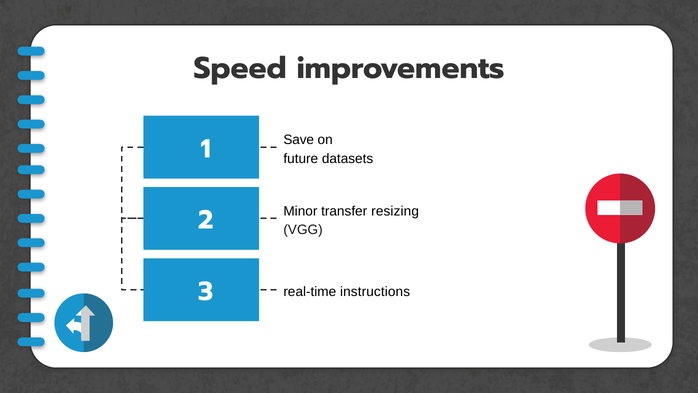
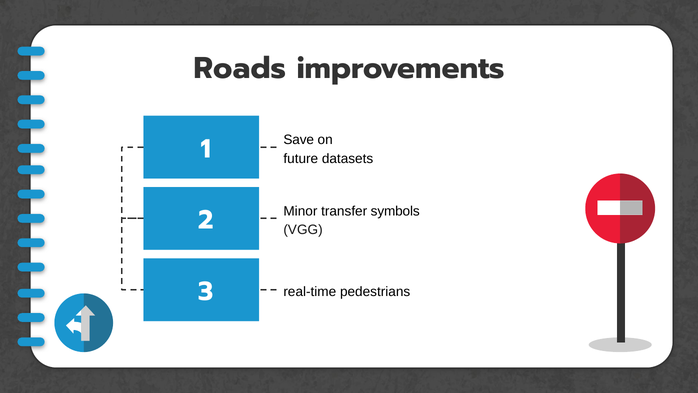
Speed: Speed -> Roads
resizing: resizing -> symbols
instructions: instructions -> pedestrians
